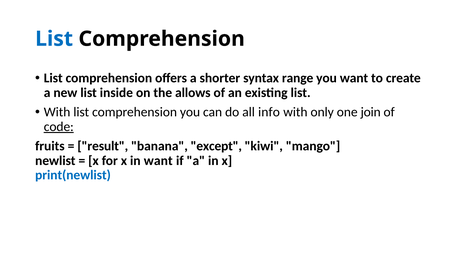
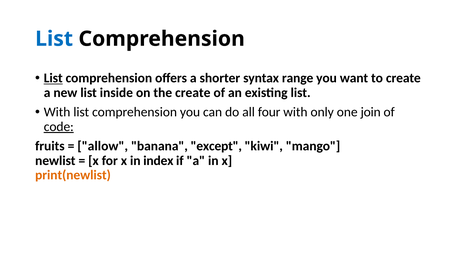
List at (53, 78) underline: none -> present
the allows: allows -> create
info: info -> four
result: result -> allow
in want: want -> index
print(newlist colour: blue -> orange
